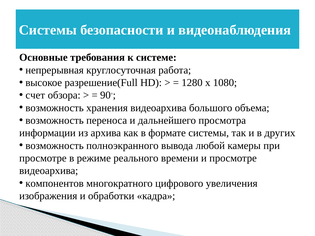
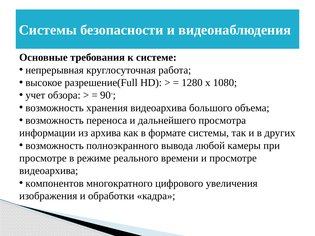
счет: счет -> учет
